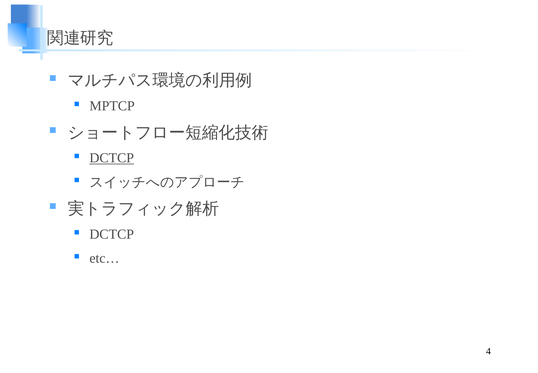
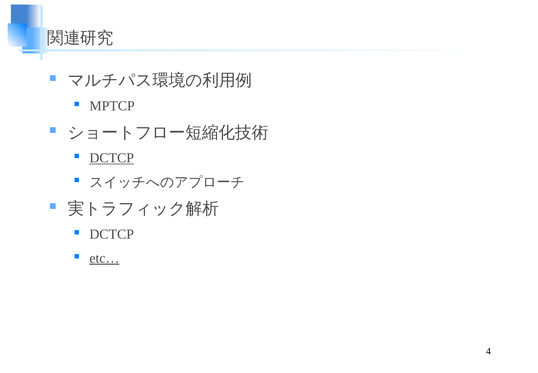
etc… underline: none -> present
